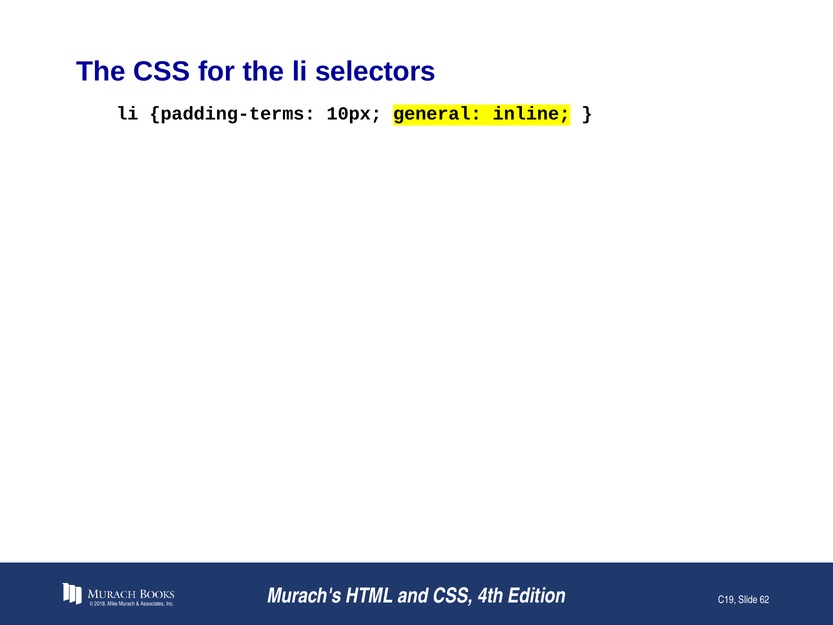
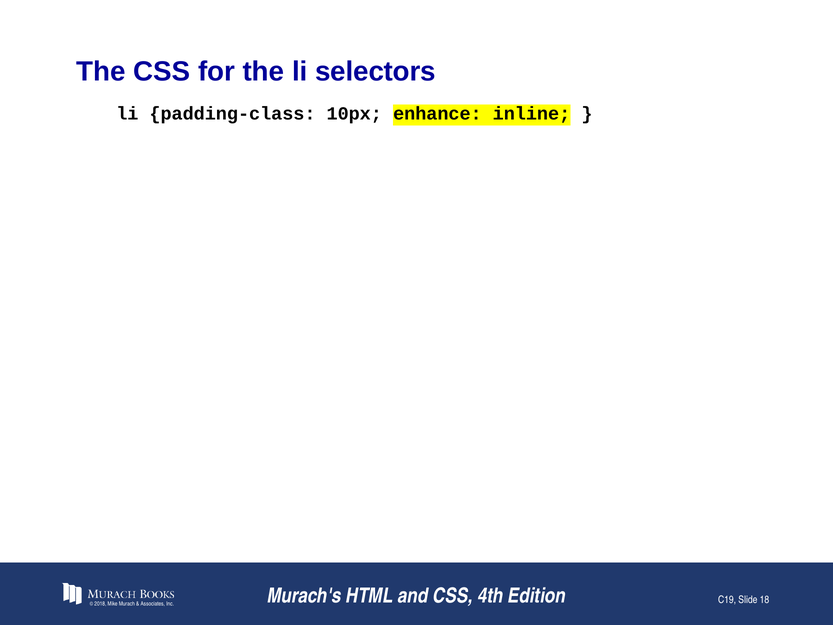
padding-terms: padding-terms -> padding-class
general: general -> enhance
62: 62 -> 18
